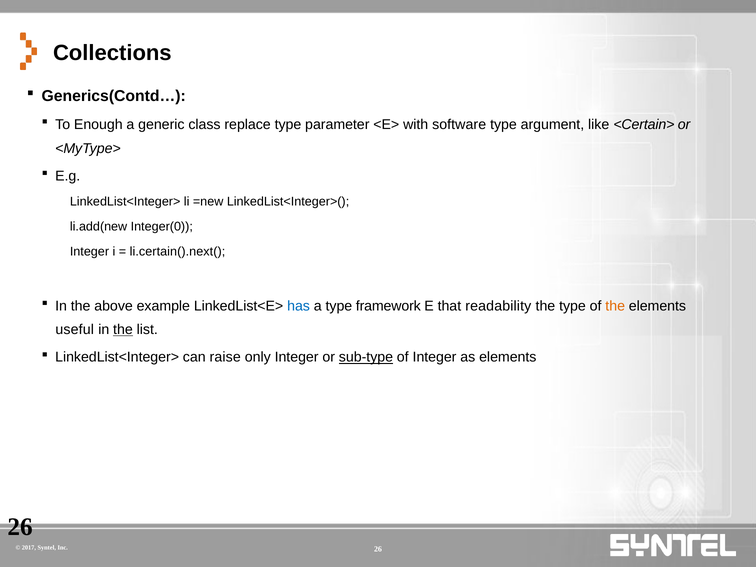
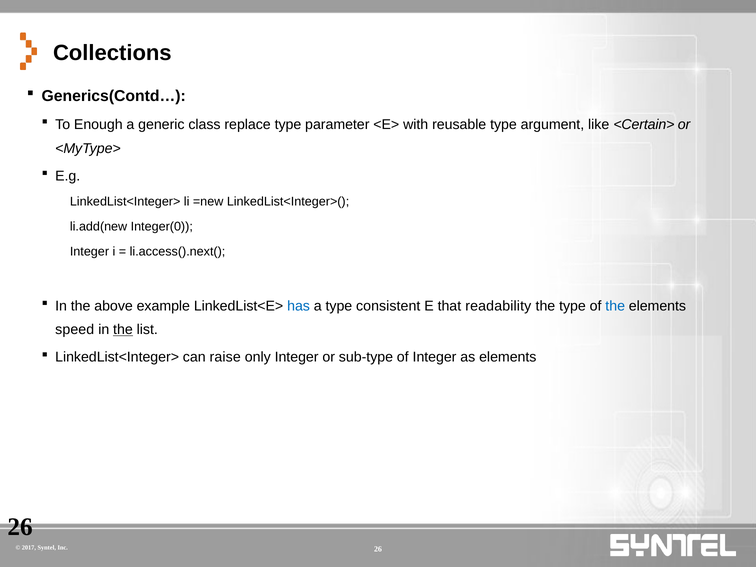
software: software -> reusable
li.certain().next(: li.certain().next( -> li.access().next(
framework: framework -> consistent
the at (615, 306) colour: orange -> blue
useful: useful -> speed
sub-type underline: present -> none
